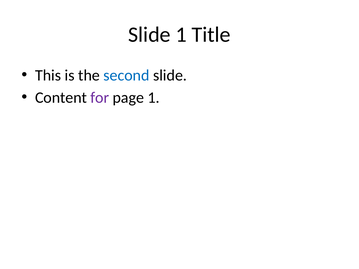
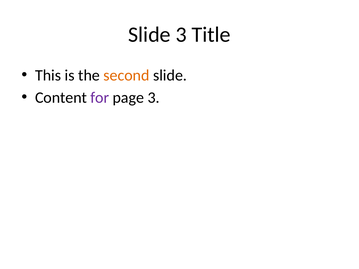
Slide 1: 1 -> 3
second colour: blue -> orange
page 1: 1 -> 3
